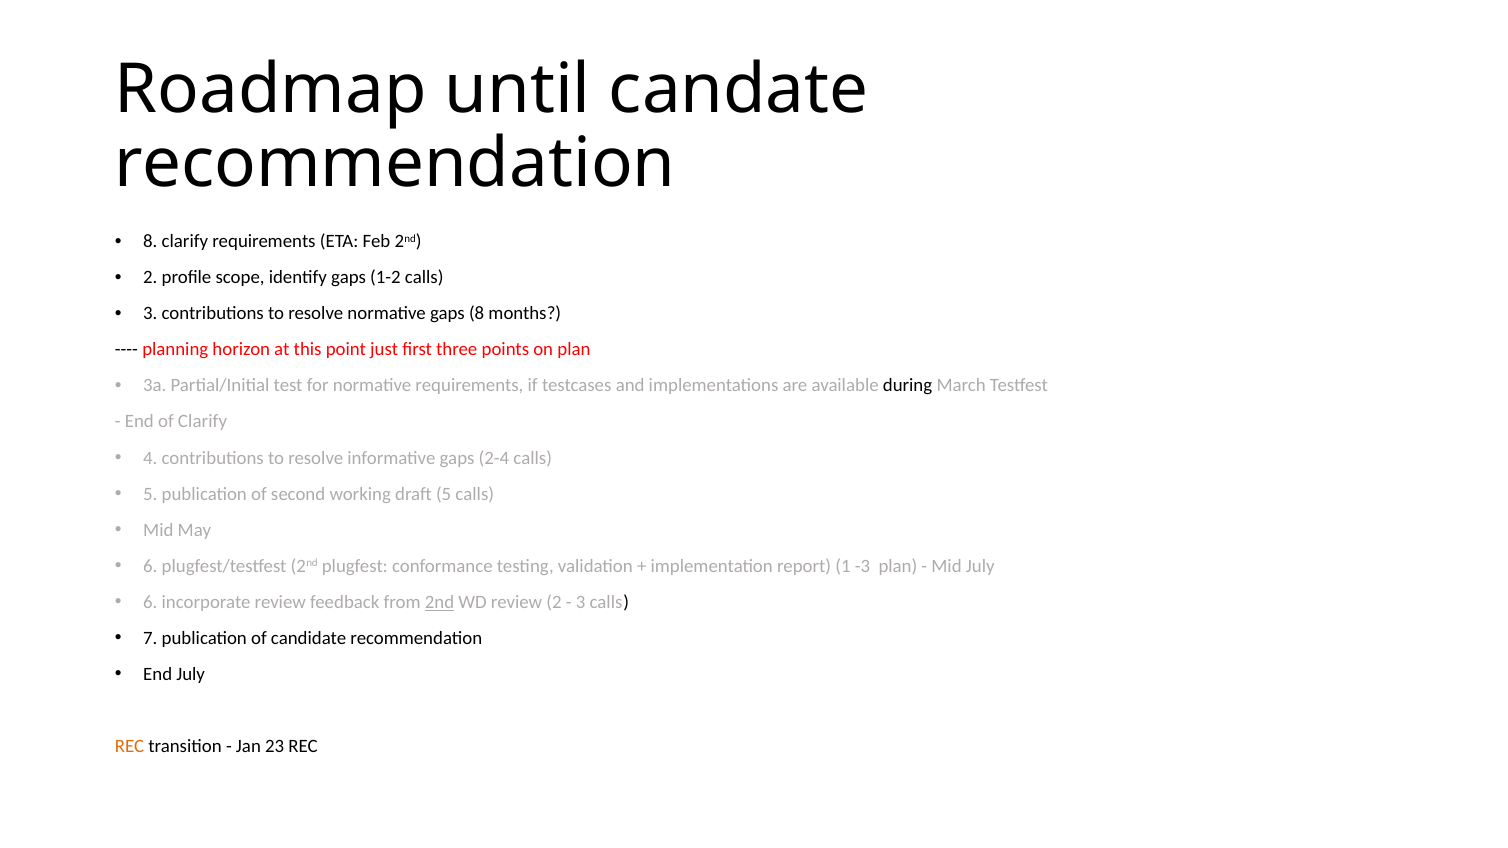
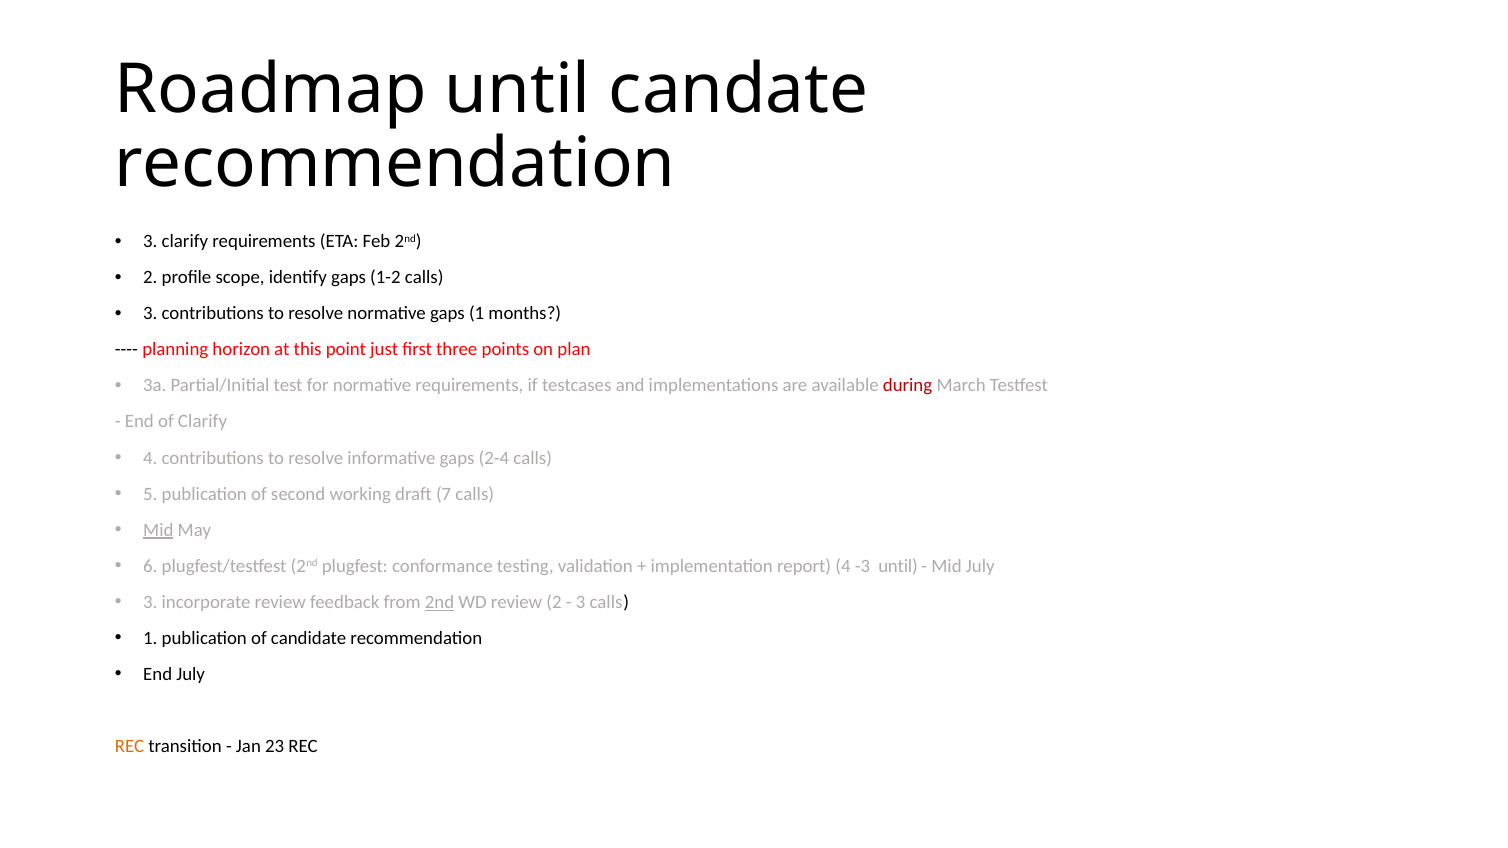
8 at (150, 242): 8 -> 3
gaps 8: 8 -> 1
during colour: black -> red
draft 5: 5 -> 7
Mid at (158, 530) underline: none -> present
report 1: 1 -> 4
-3 plan: plan -> until
6 at (150, 602): 6 -> 3
7 at (150, 638): 7 -> 1
